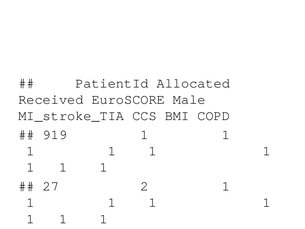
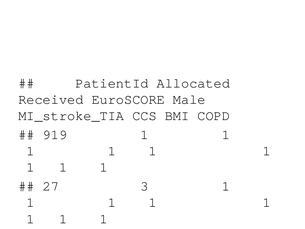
27 2: 2 -> 3
